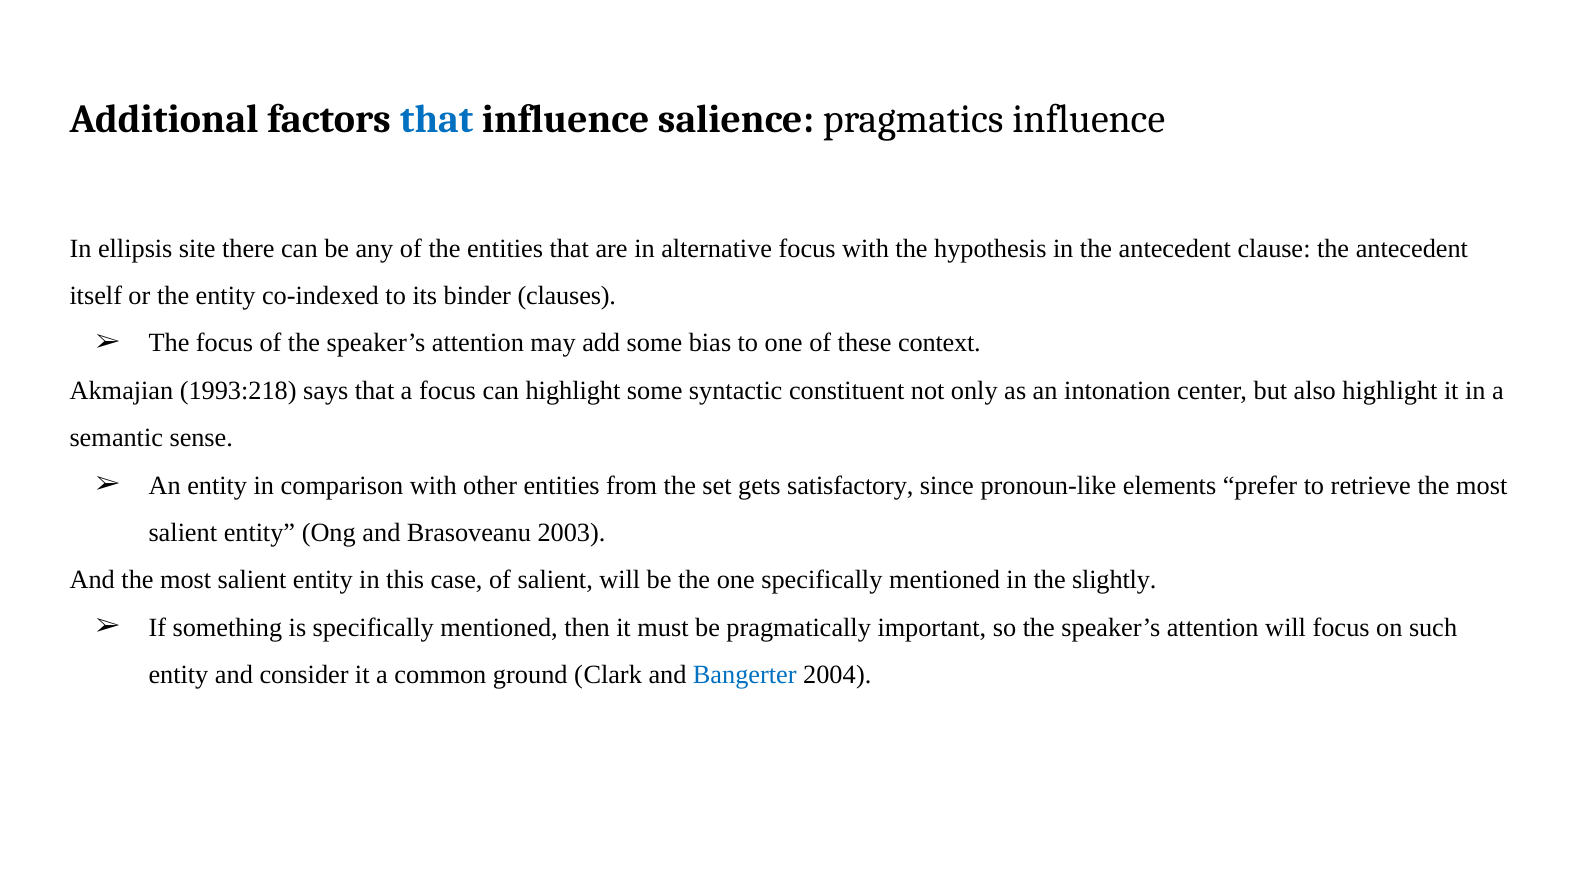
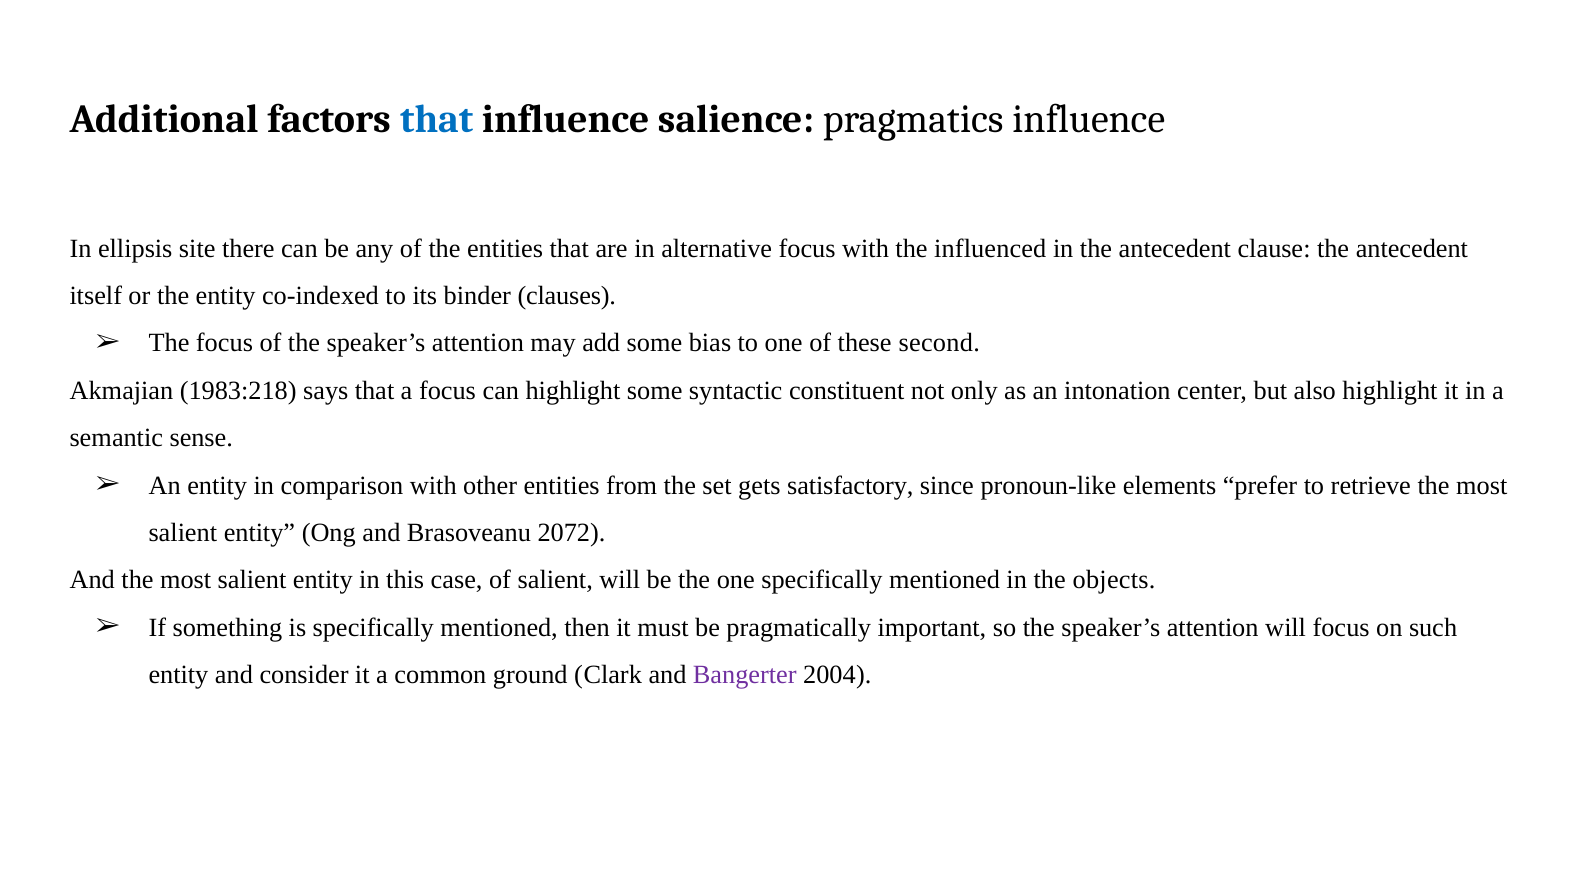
hypothesis: hypothesis -> influenced
context: context -> second
1993:218: 1993:218 -> 1983:218
2003: 2003 -> 2072
slightly: slightly -> objects
Bangerter colour: blue -> purple
